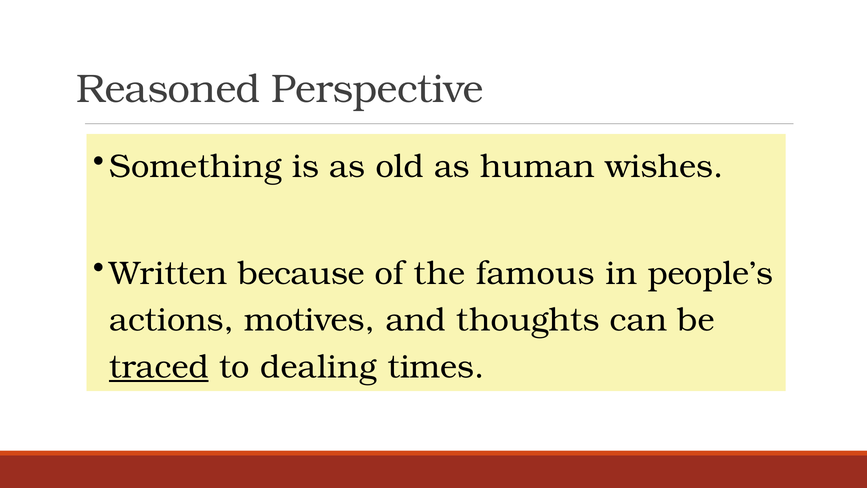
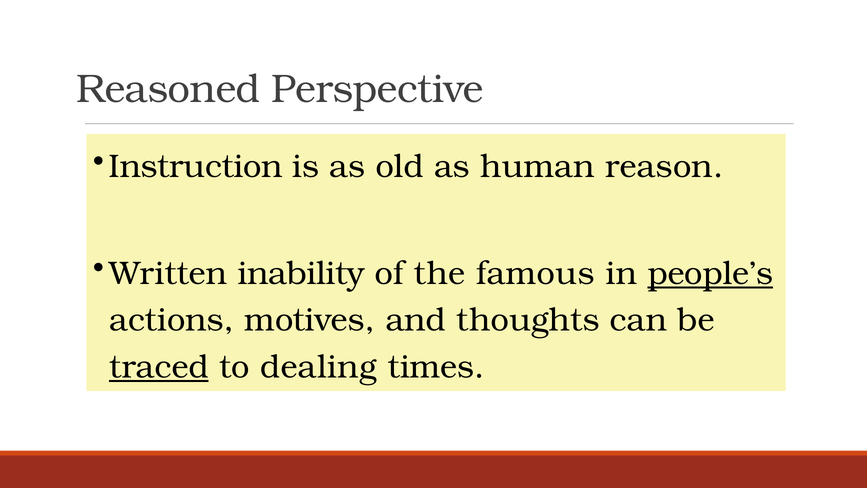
Something: Something -> Instruction
wishes: wishes -> reason
because: because -> inability
people’s underline: none -> present
